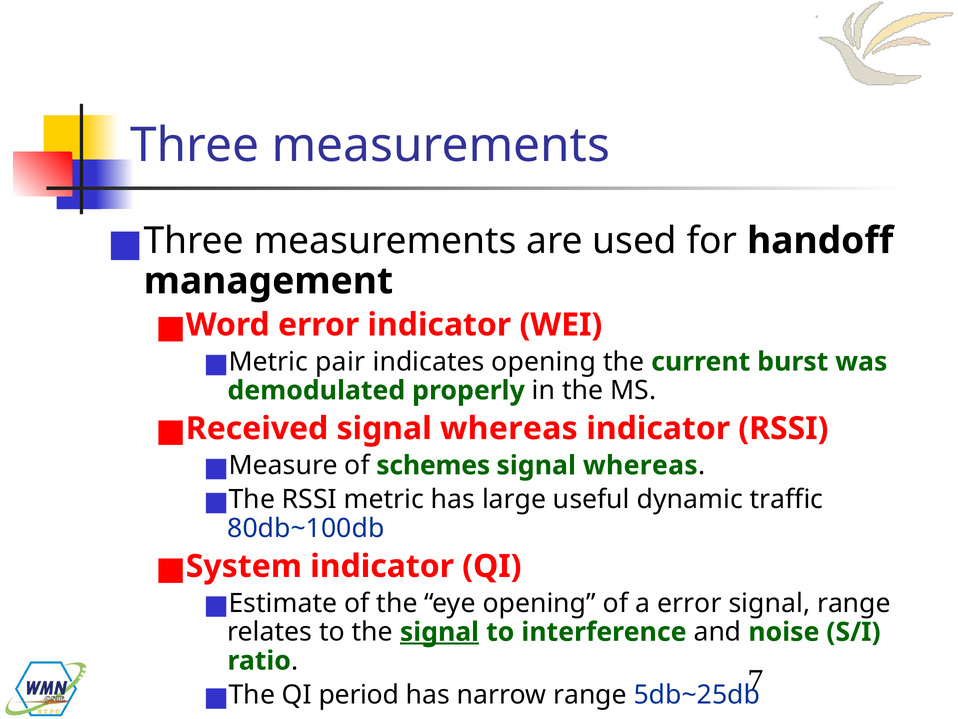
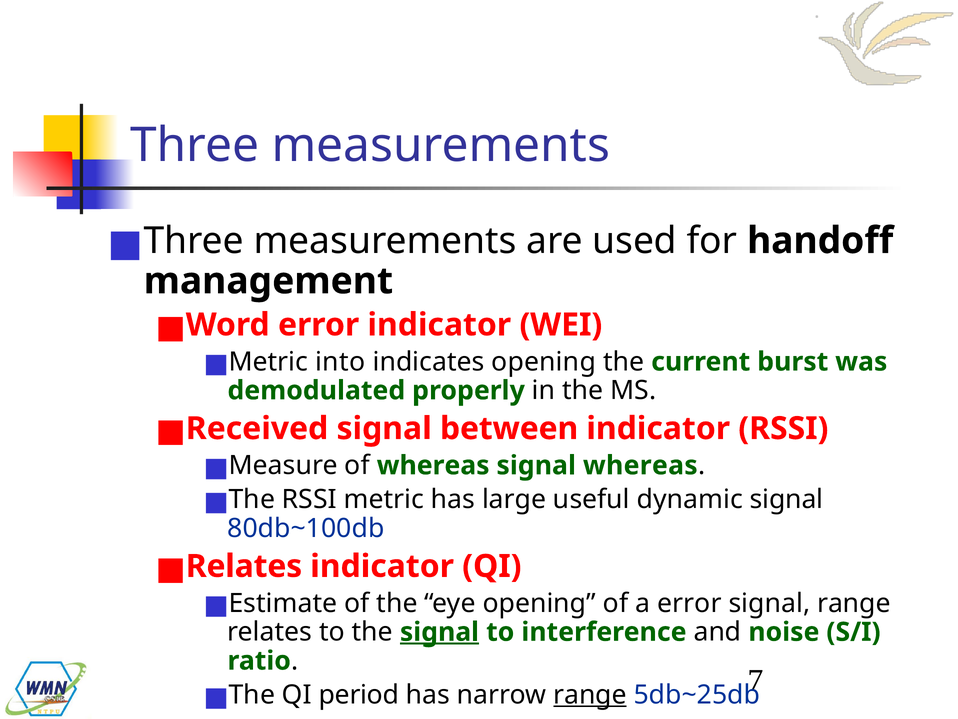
pair: pair -> into
Received signal whereas: whereas -> between
of schemes: schemes -> whereas
dynamic traffic: traffic -> signal
System at (244, 566): System -> Relates
range at (590, 694) underline: none -> present
